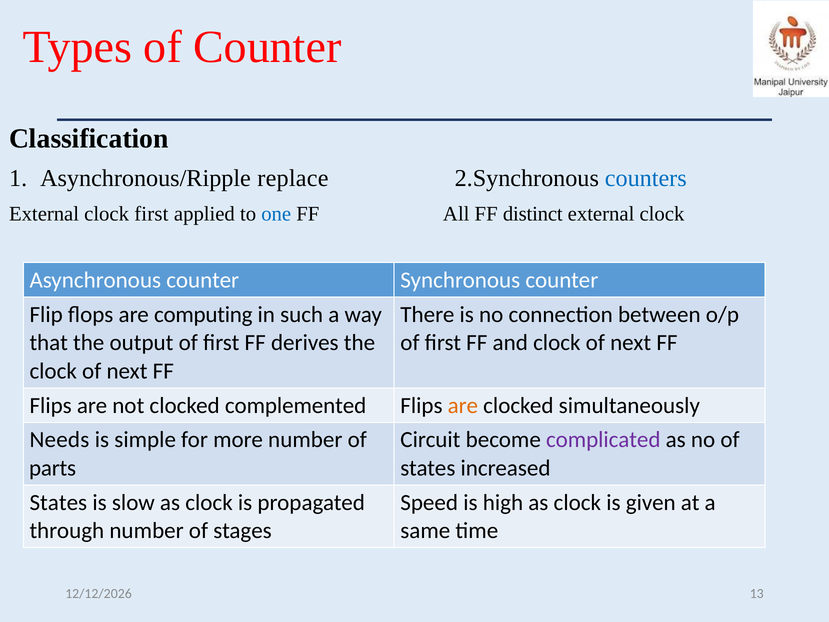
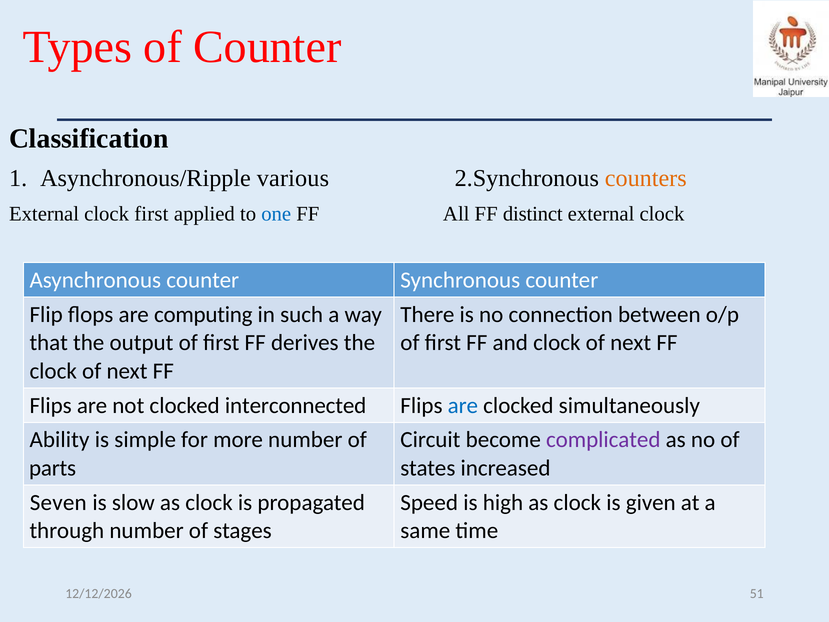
replace: replace -> various
counters colour: blue -> orange
complemented: complemented -> interconnected
are at (463, 405) colour: orange -> blue
Needs: Needs -> Ability
States at (58, 502): States -> Seven
13: 13 -> 51
